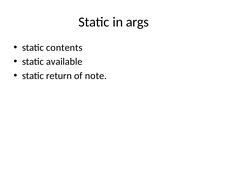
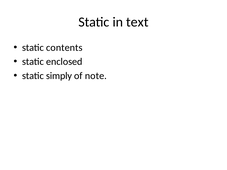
args: args -> text
available: available -> enclosed
return: return -> simply
